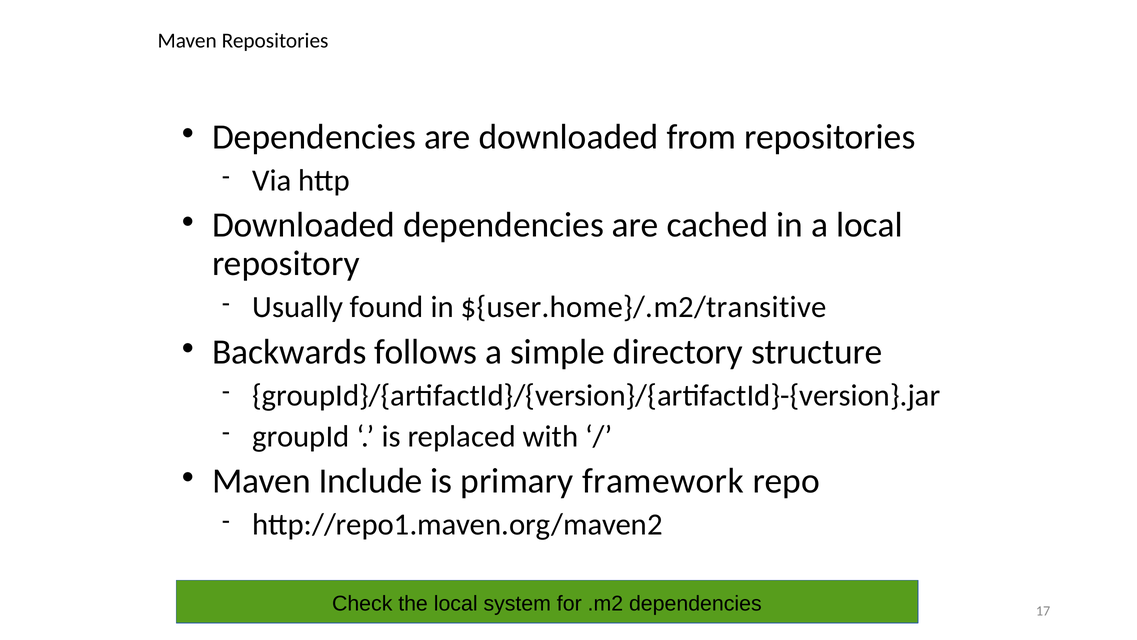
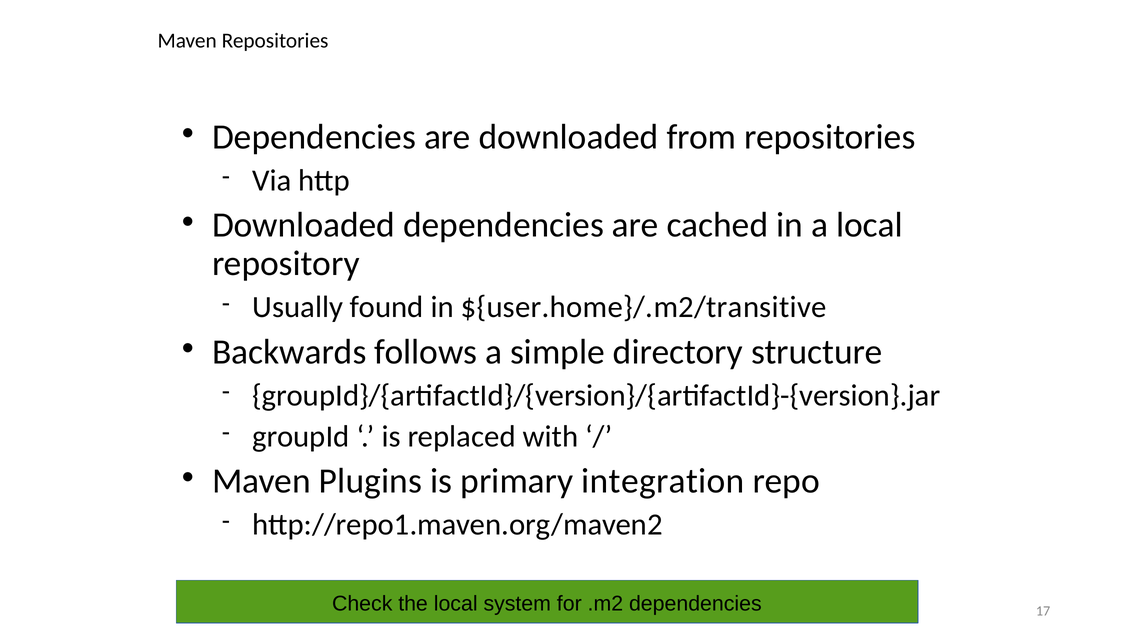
Include: Include -> Plugins
framework: framework -> integration
